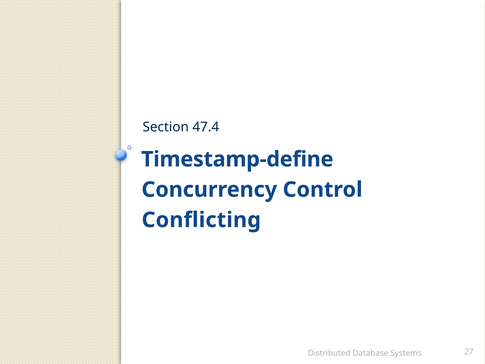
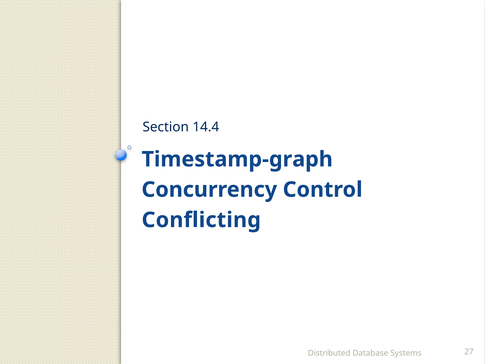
47.4: 47.4 -> 14.4
Timestamp-define: Timestamp-define -> Timestamp-graph
